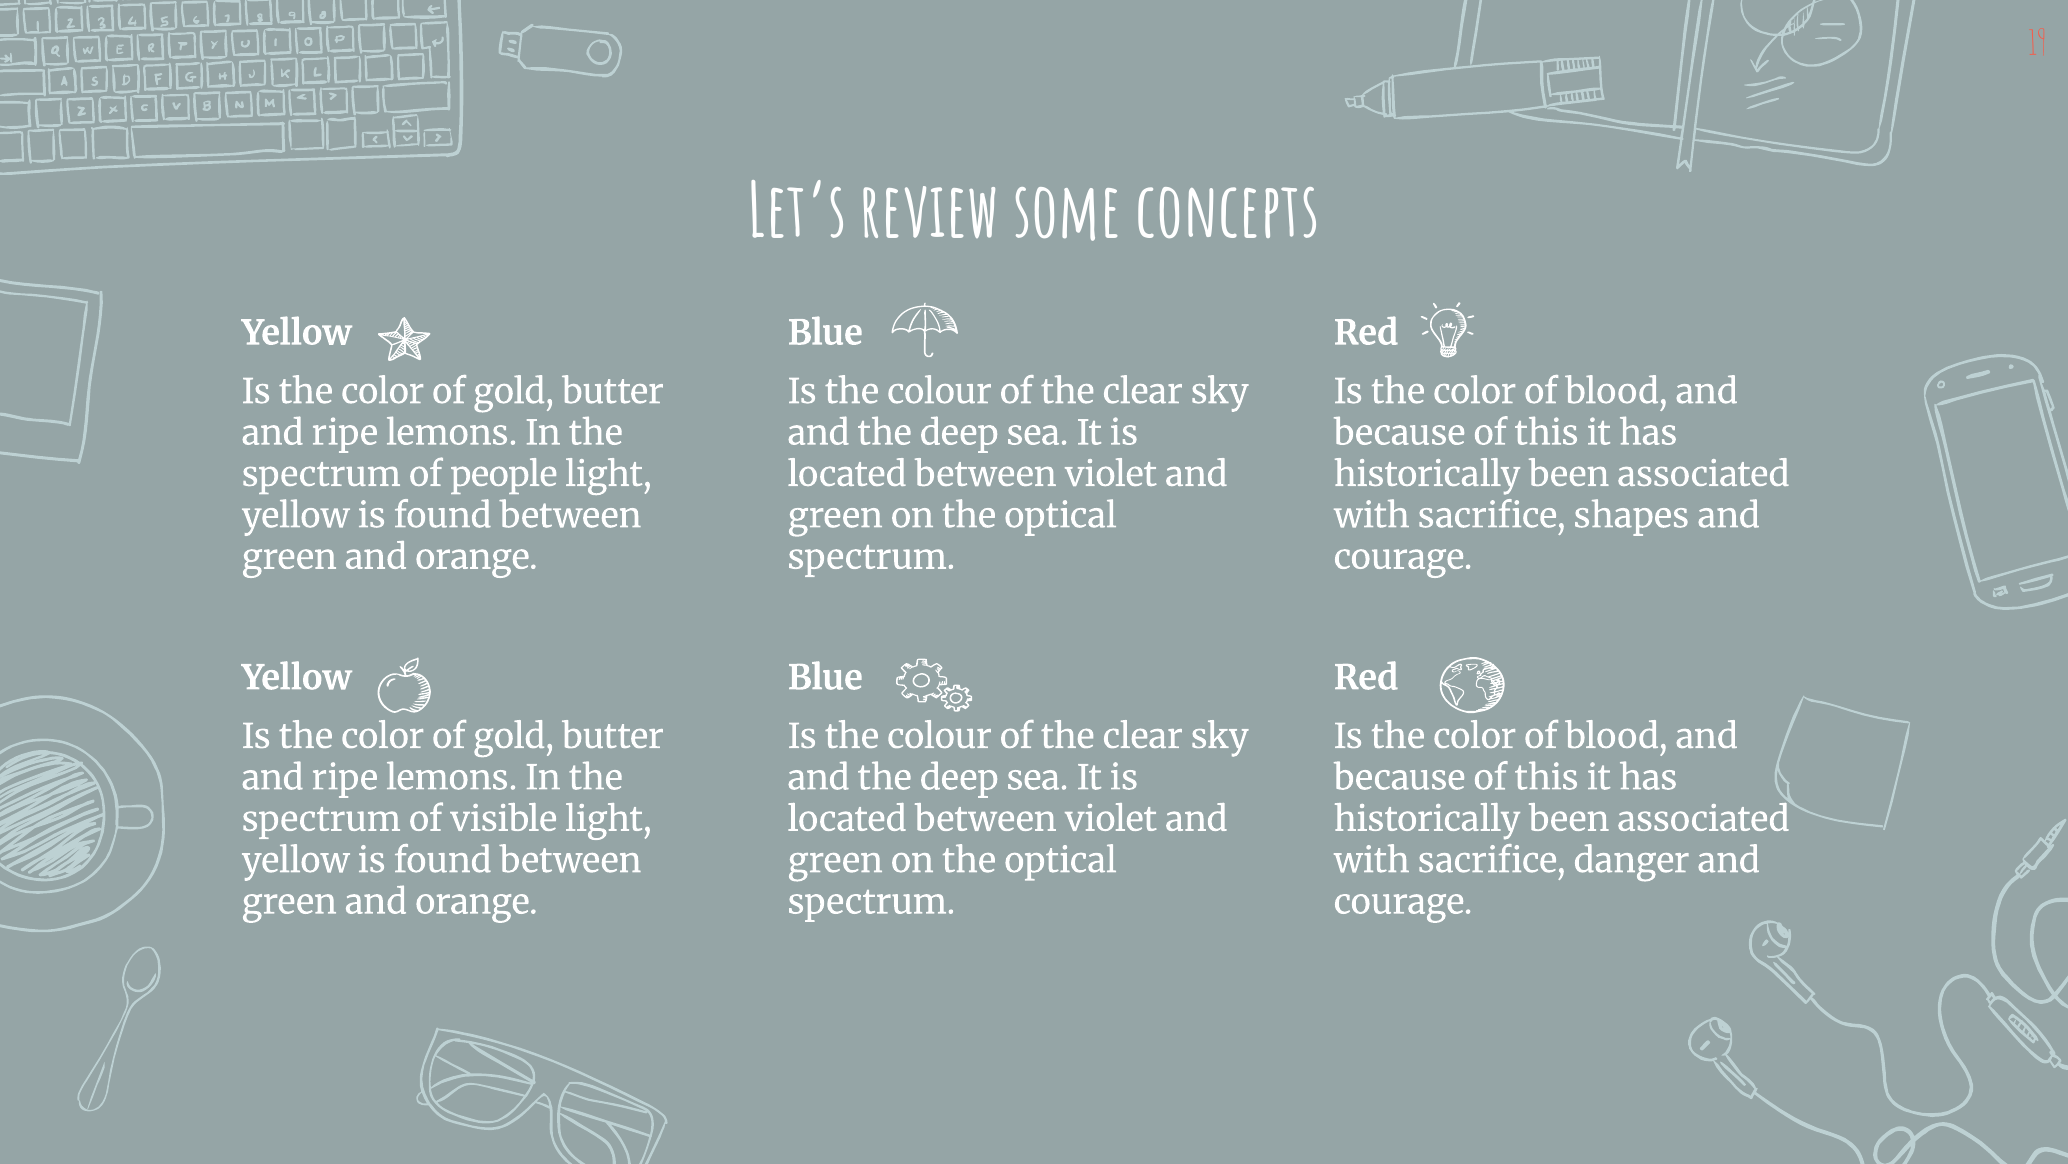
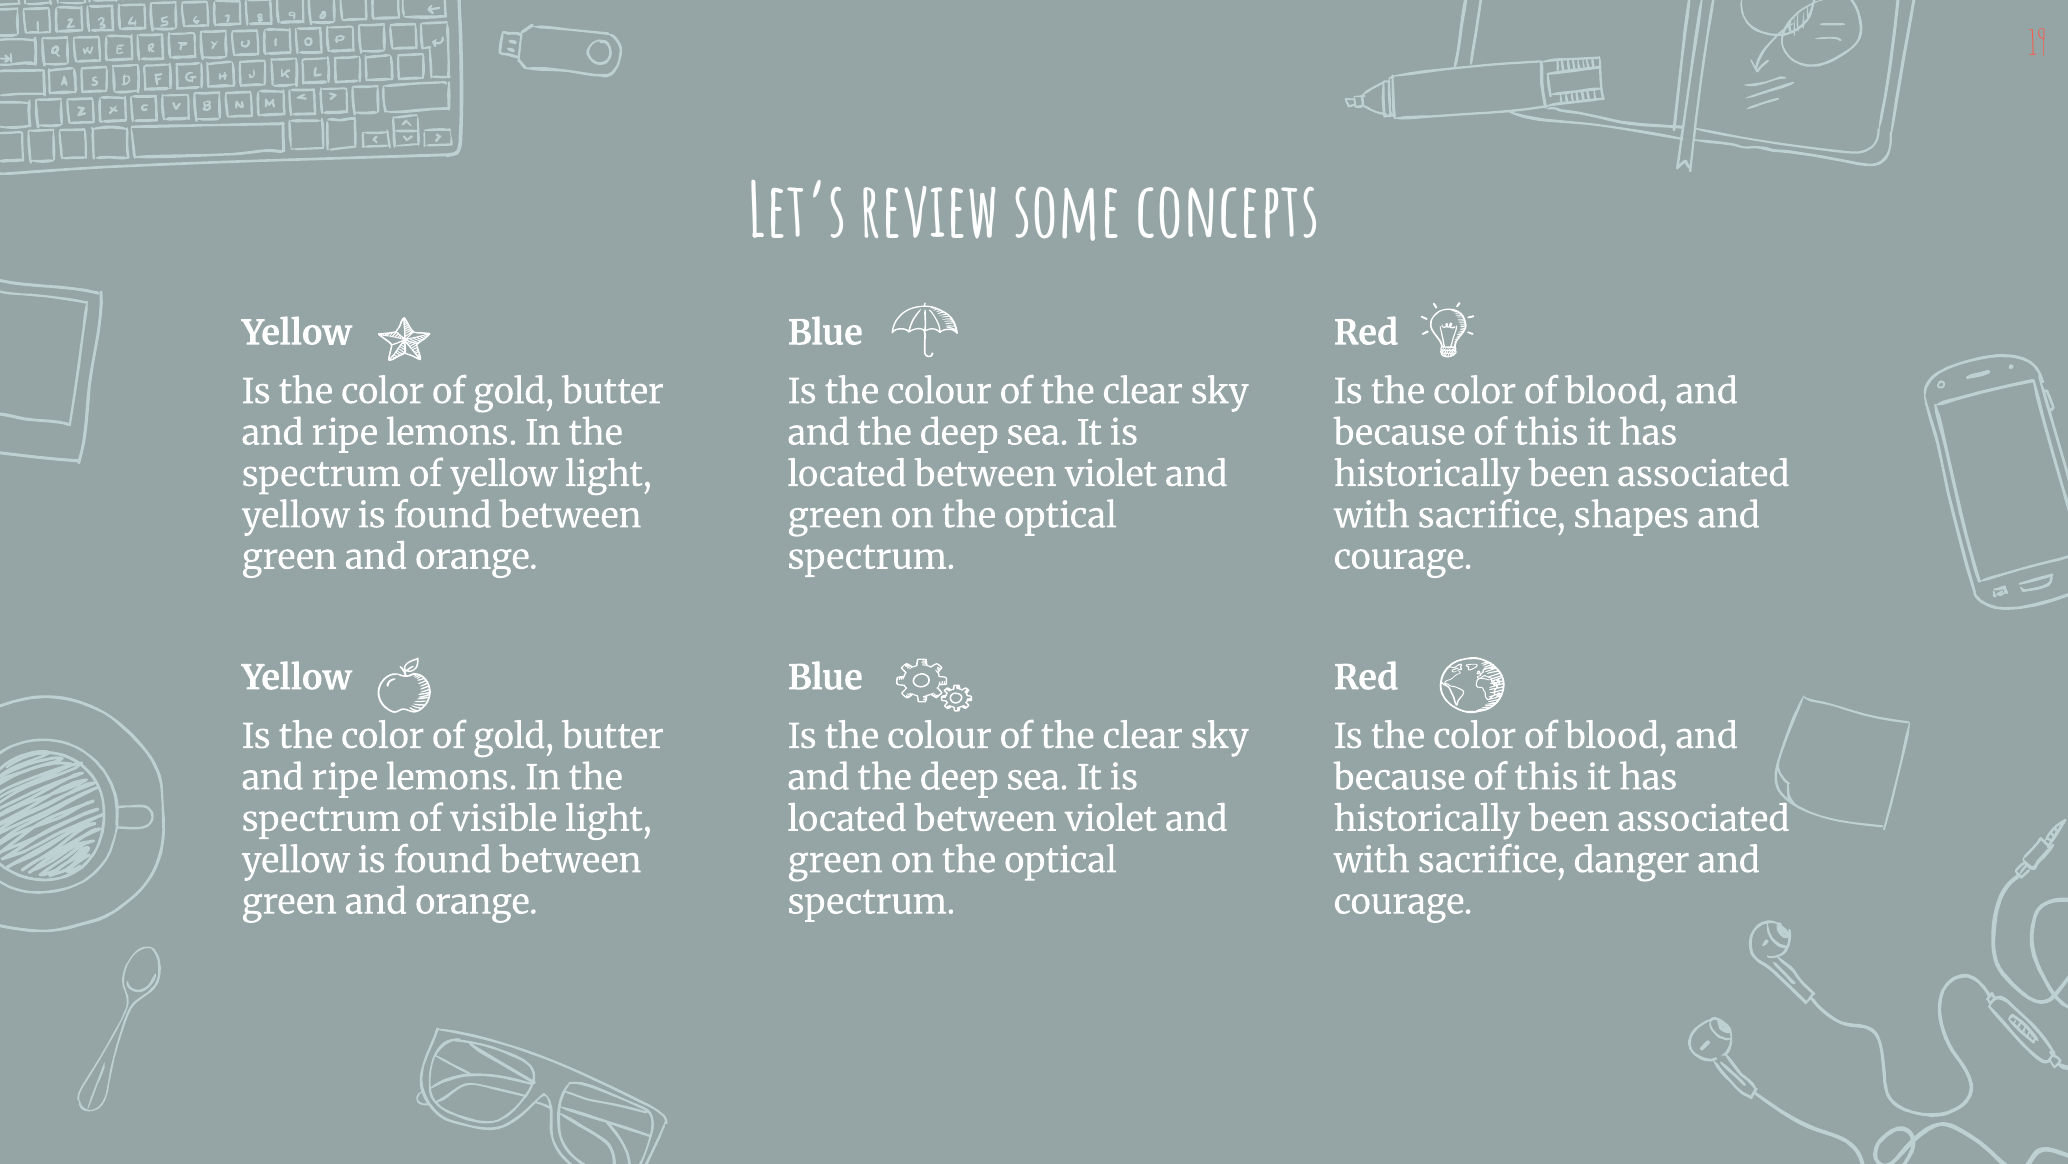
of people: people -> yellow
